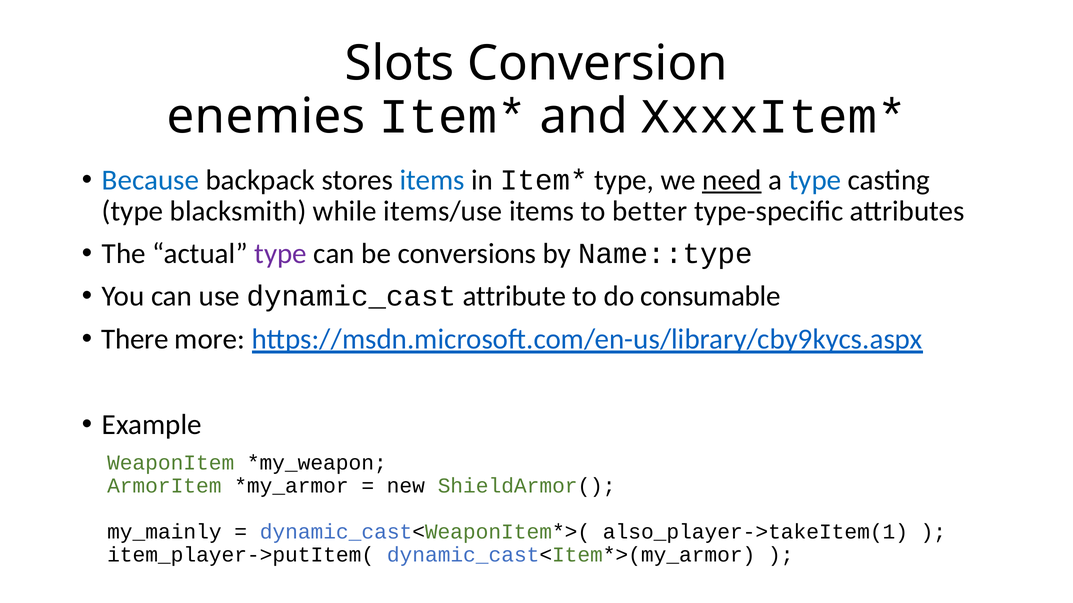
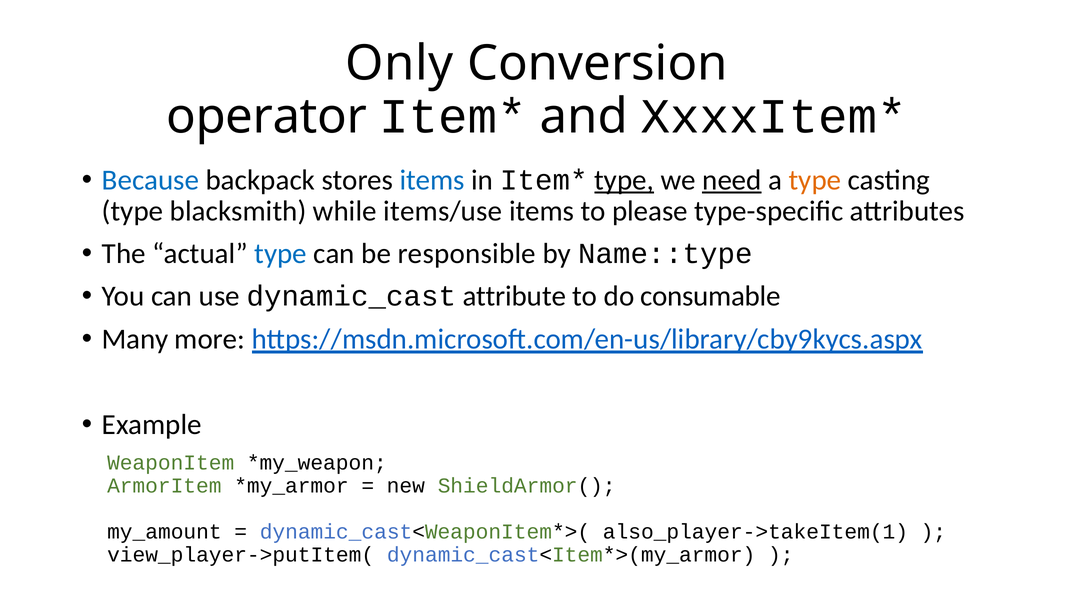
Slots: Slots -> Only
enemies: enemies -> operator
type at (624, 180) underline: none -> present
type at (815, 180) colour: blue -> orange
better: better -> please
type at (281, 254) colour: purple -> blue
conversions: conversions -> responsible
There: There -> Many
my_mainly: my_mainly -> my_amount
item_player->putItem(: item_player->putItem( -> view_player->putItem(
